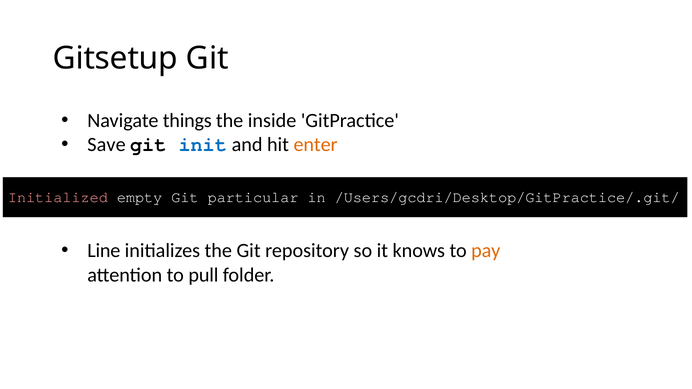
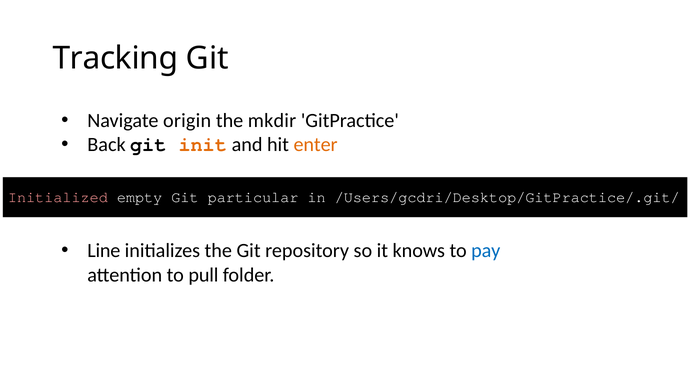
Gitsetup: Gitsetup -> Tracking
things: things -> origin
inside: inside -> mkdir
Save: Save -> Back
init colour: blue -> orange
pay colour: orange -> blue
